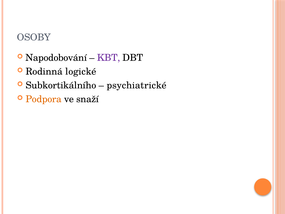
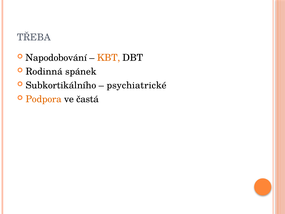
OSOBY: OSOBY -> TŘEBA
KBT colour: purple -> orange
logické: logické -> spánek
snaží: snaží -> častá
